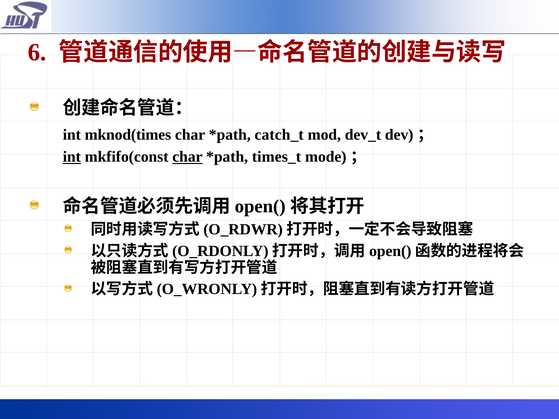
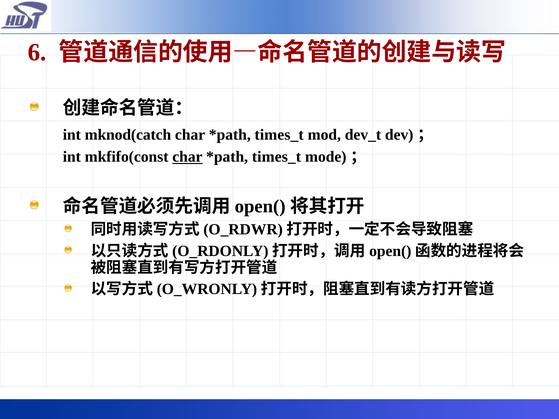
mknod(times: mknod(times -> mknod(catch
catch_t at (279, 135): catch_t -> times_t
int at (72, 157) underline: present -> none
